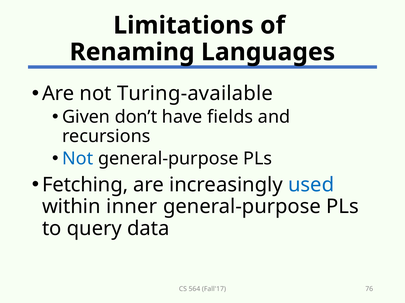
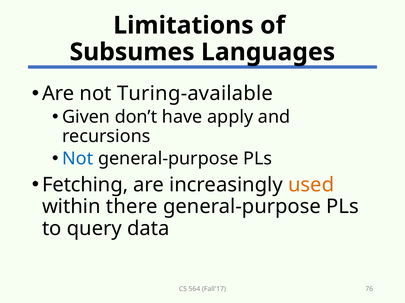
Renaming: Renaming -> Subsumes
fields: fields -> apply
used colour: blue -> orange
inner: inner -> there
